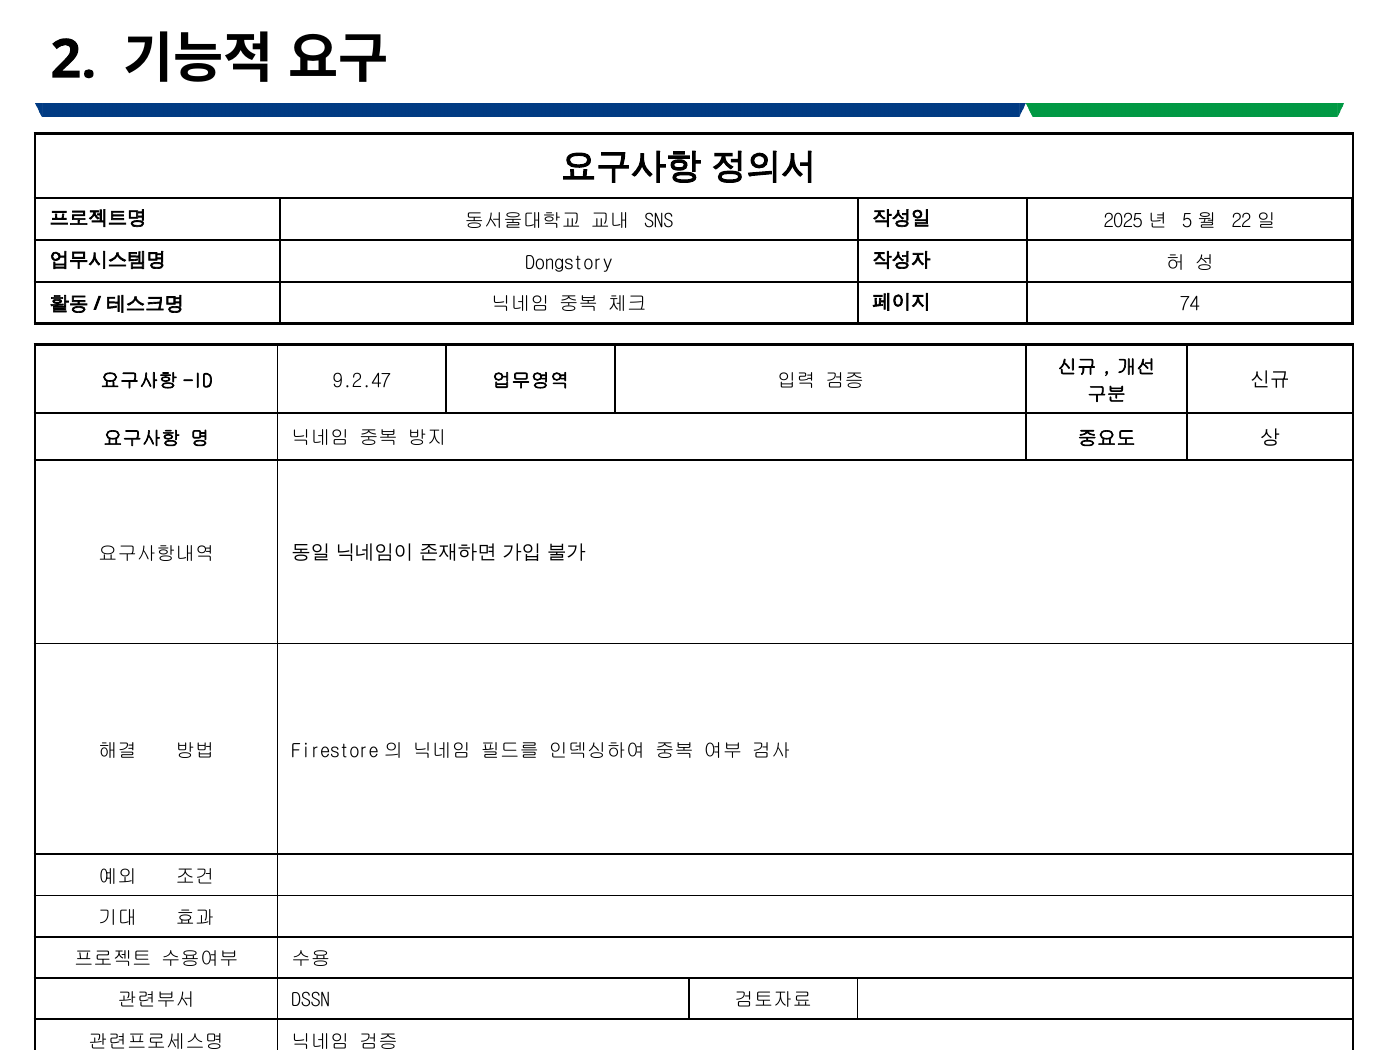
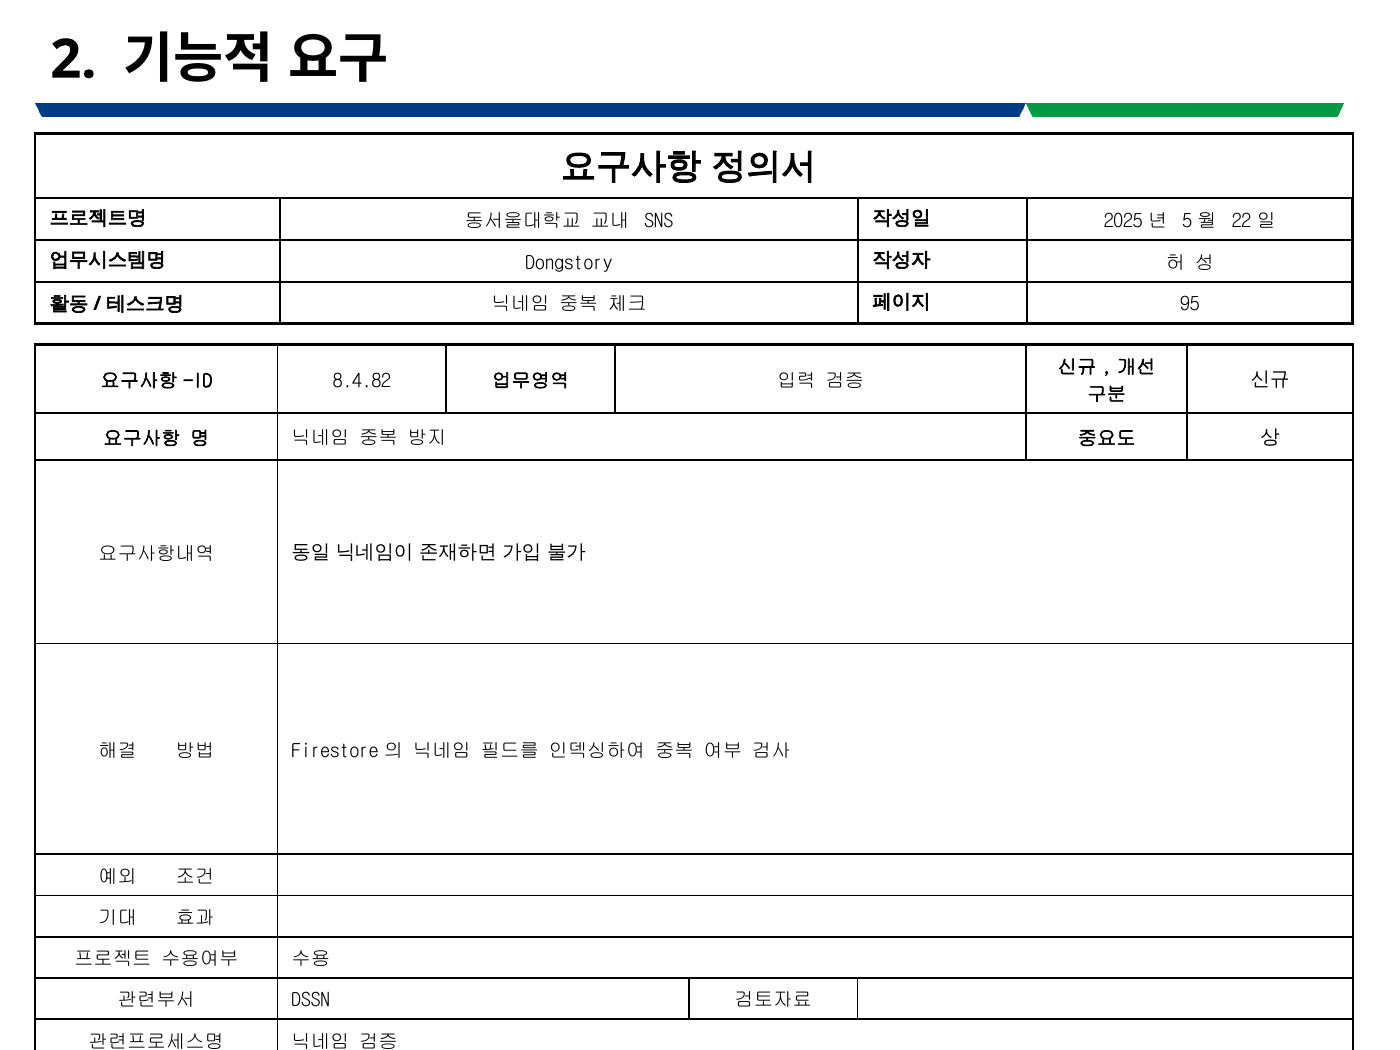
74: 74 -> 95
9.2.47: 9.2.47 -> 8.4.82
